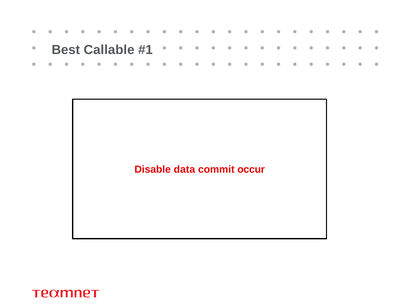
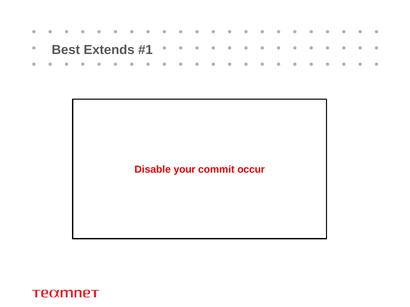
Callable: Callable -> Extends
data: data -> your
